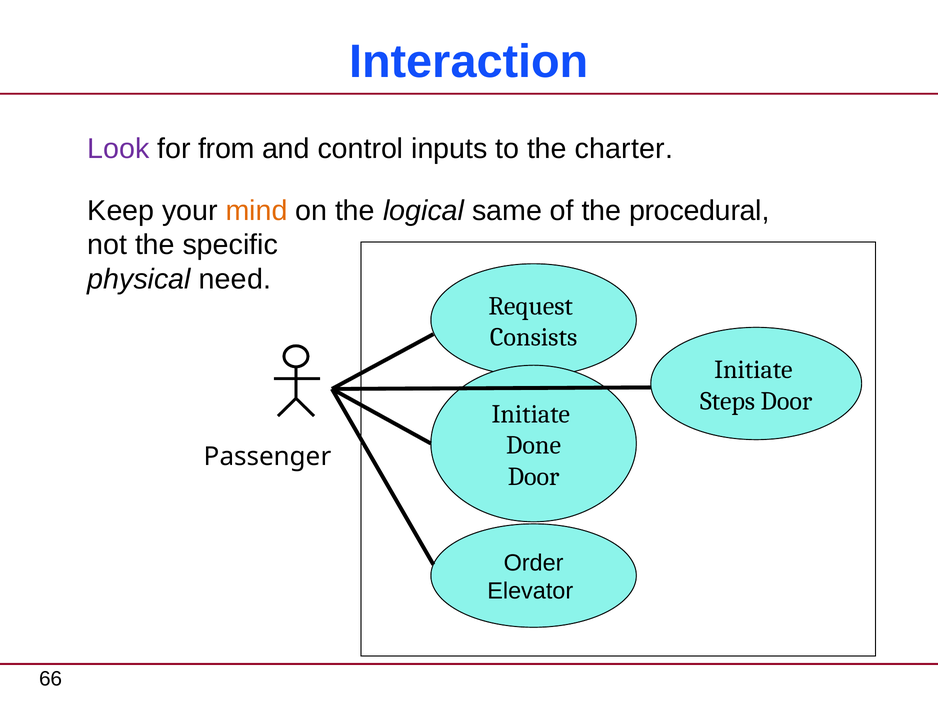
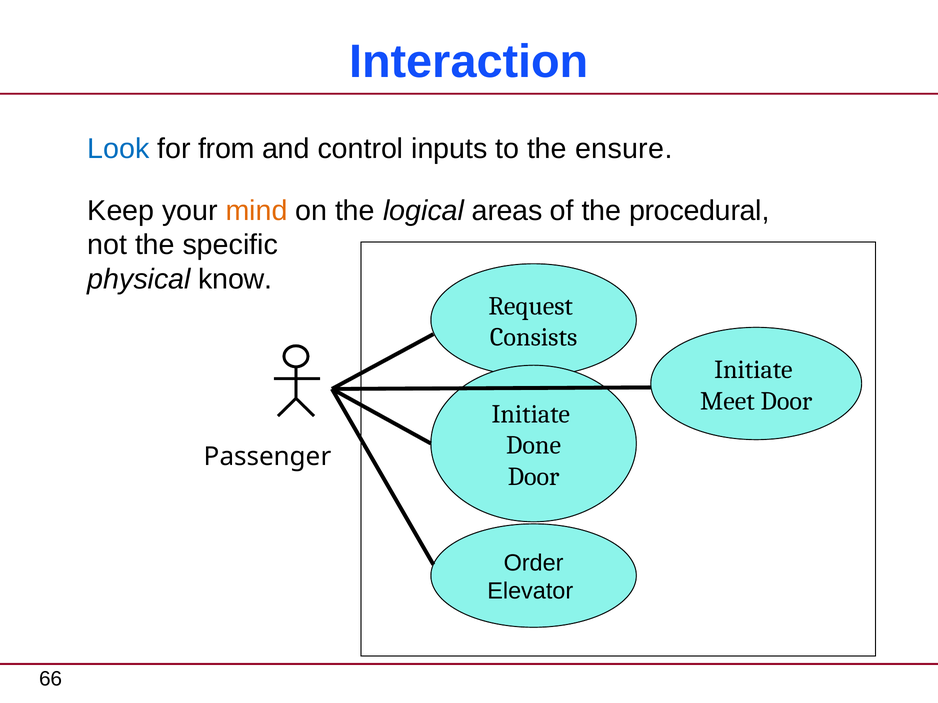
Look colour: purple -> blue
charter: charter -> ensure
same: same -> areas
need: need -> know
Steps: Steps -> Meet
